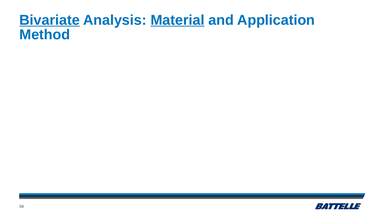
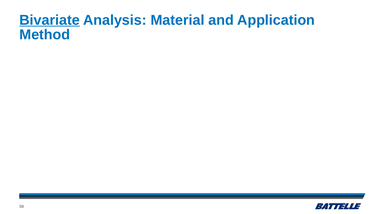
Material underline: present -> none
